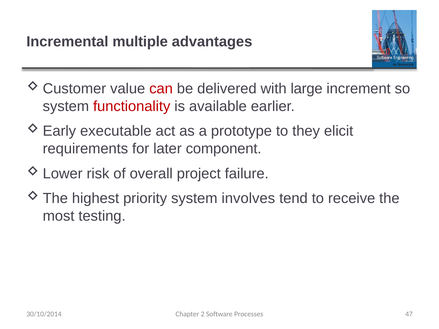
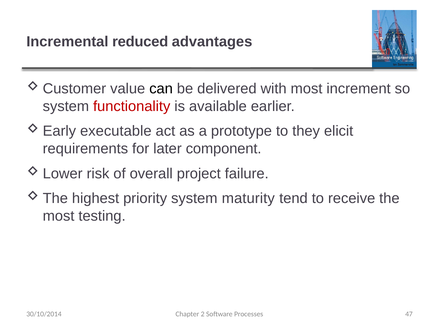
multiple: multiple -> reduced
can colour: red -> black
with large: large -> most
involves: involves -> maturity
